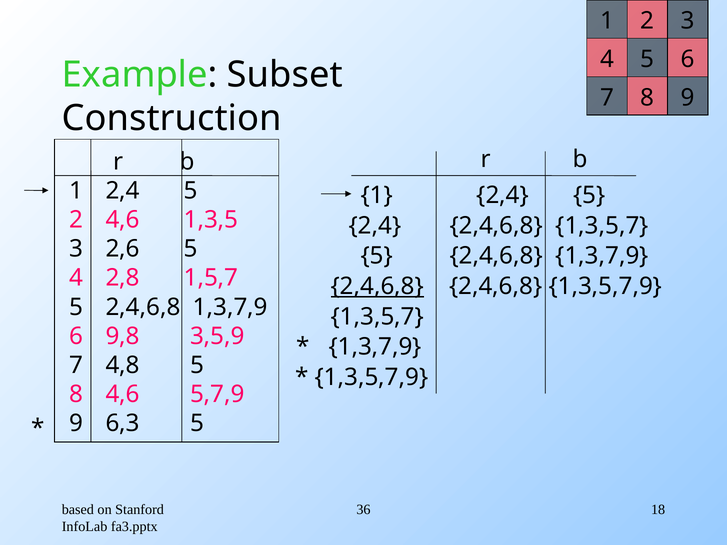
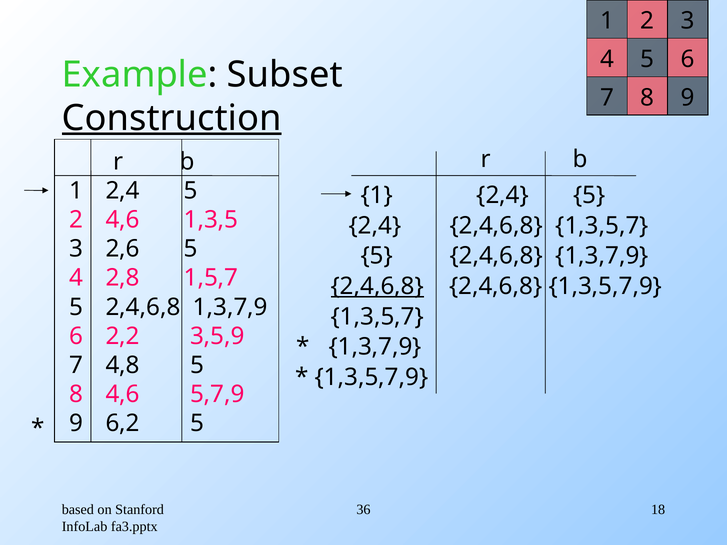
Construction underline: none -> present
9,8: 9,8 -> 2,2
6,3: 6,3 -> 6,2
